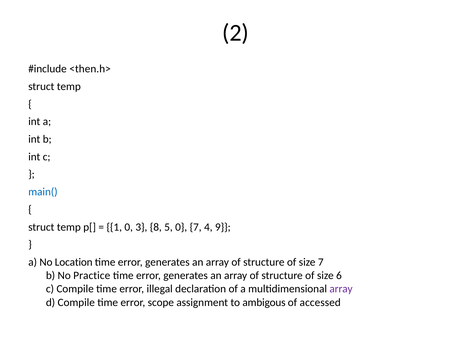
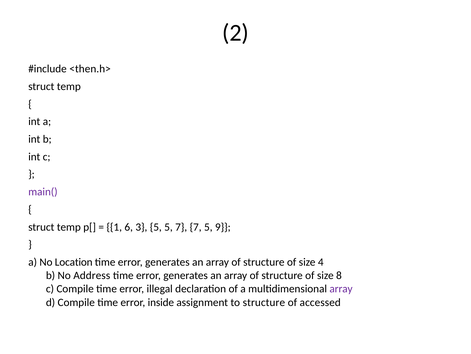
main( colour: blue -> purple
1 0: 0 -> 6
3 8: 8 -> 5
5 0: 0 -> 7
7 4: 4 -> 5
size 7: 7 -> 4
Practice: Practice -> Address
6: 6 -> 8
scope: scope -> inside
to ambigous: ambigous -> structure
